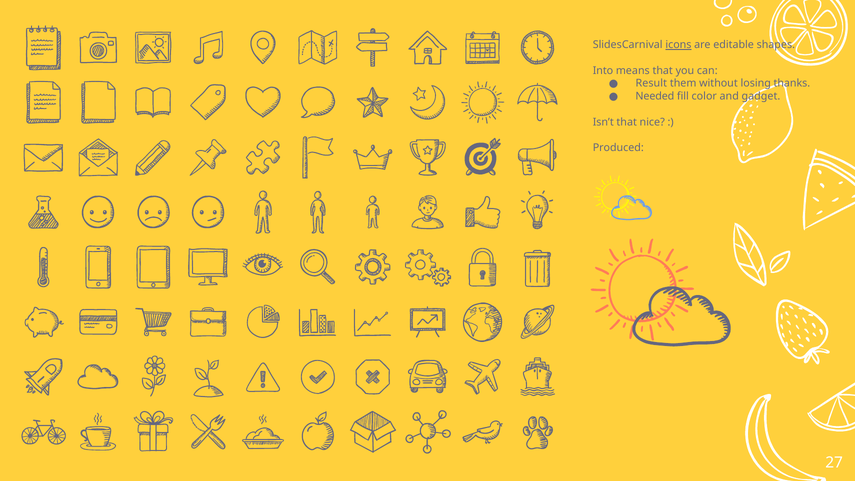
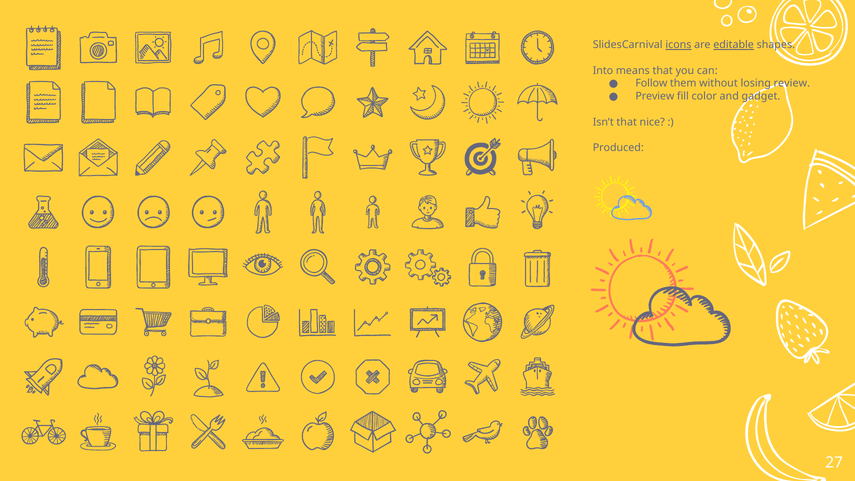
editable underline: none -> present
Result: Result -> Follow
thanks: thanks -> review
Needed: Needed -> Preview
